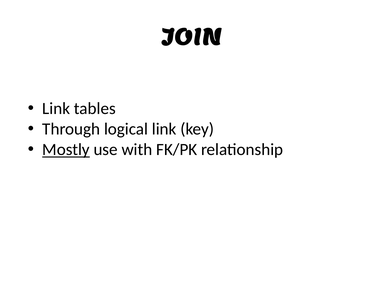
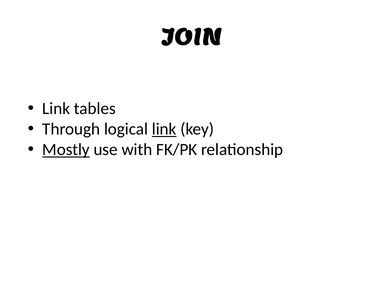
link at (164, 129) underline: none -> present
